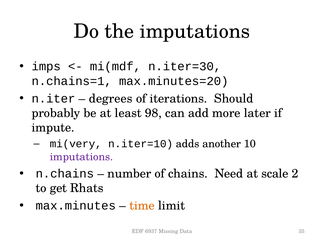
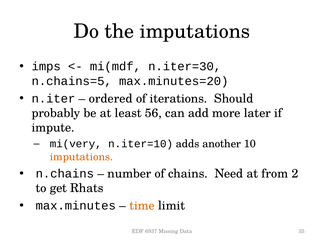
n.chains=1: n.chains=1 -> n.chains=5
degrees: degrees -> ordered
98: 98 -> 56
imputations at (81, 157) colour: purple -> orange
scale: scale -> from
